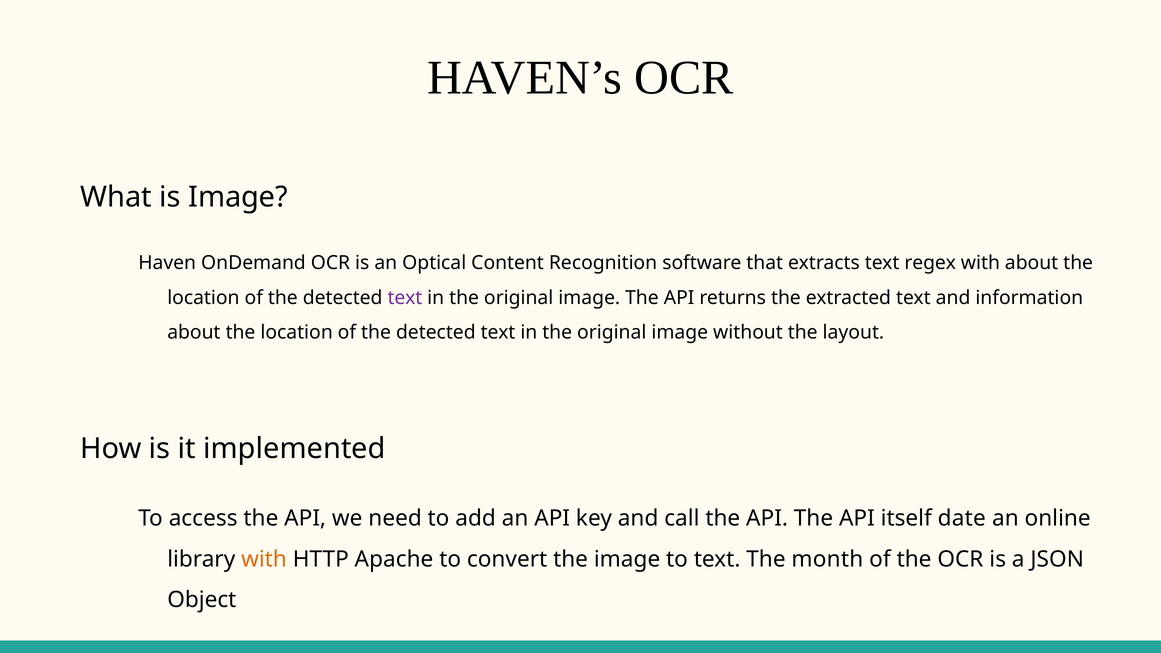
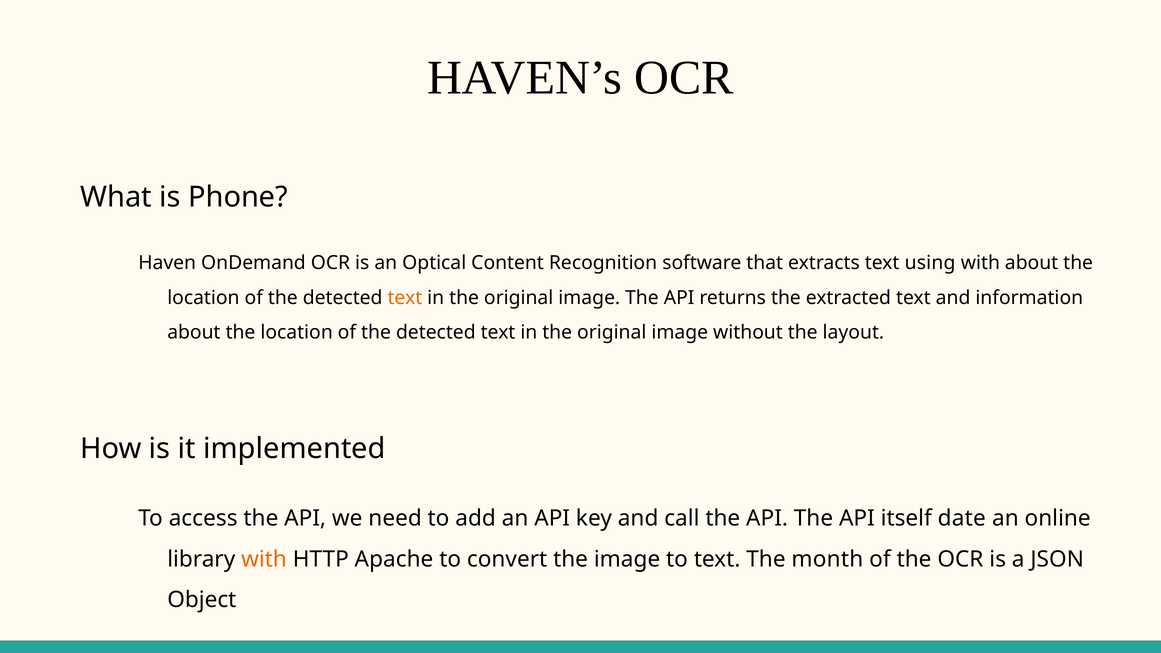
is Image: Image -> Phone
regex: regex -> using
text at (405, 298) colour: purple -> orange
